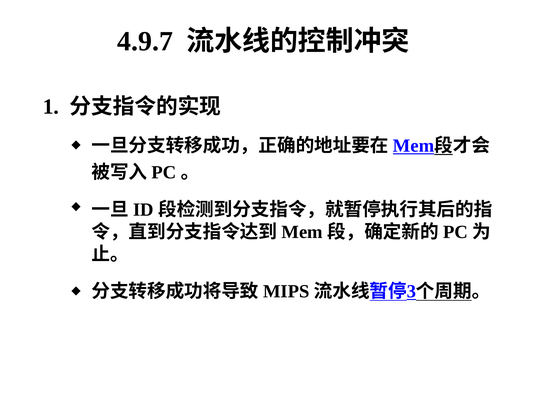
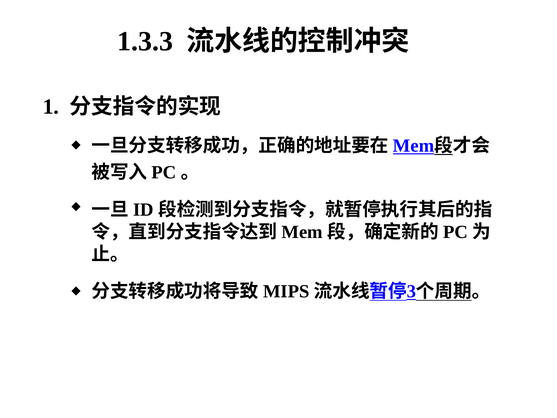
4.9.7: 4.9.7 -> 1.3.3
